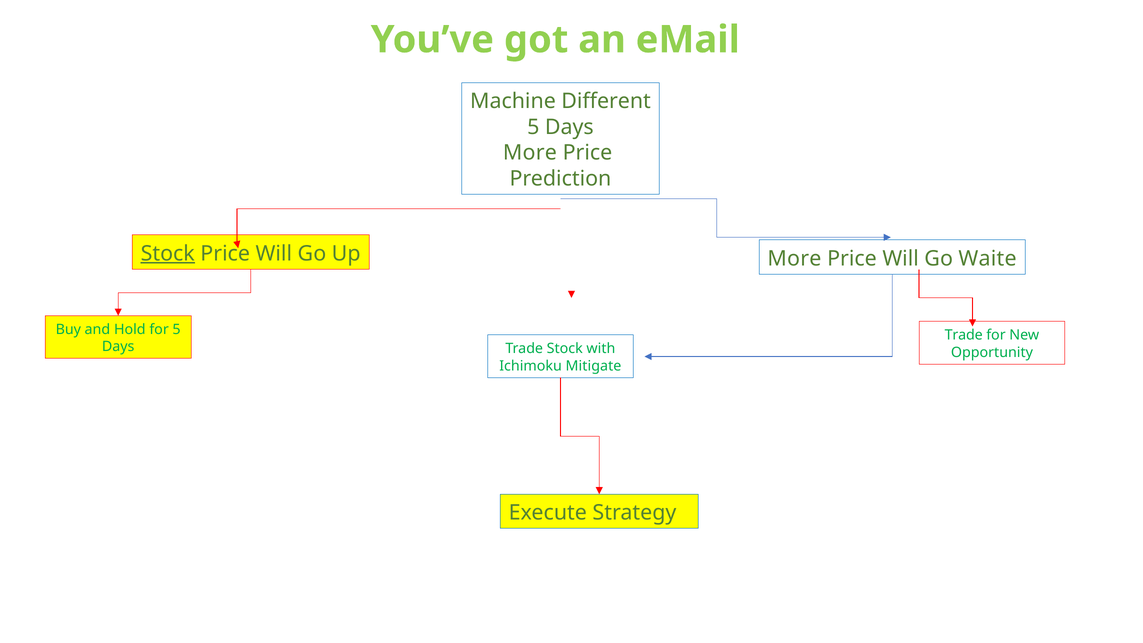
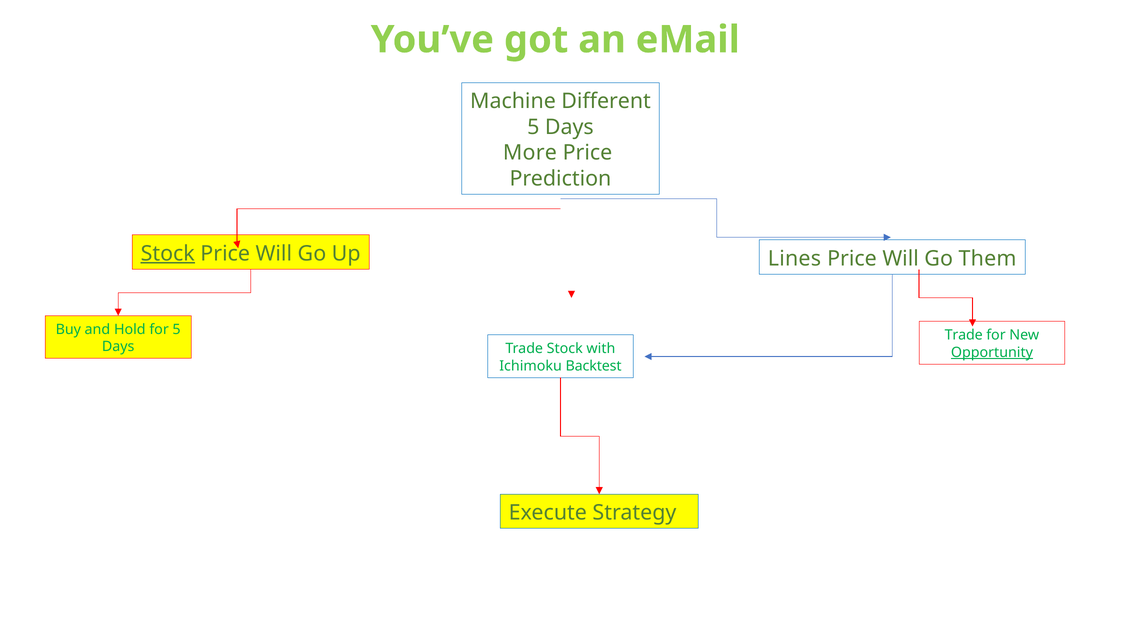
Up More: More -> Lines
Waite: Waite -> Them
Opportunity underline: none -> present
Mitigate: Mitigate -> Backtest
